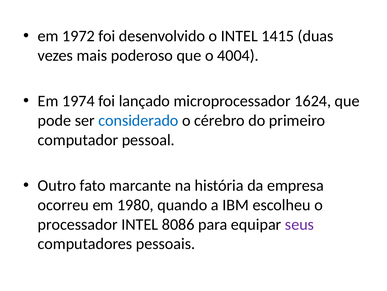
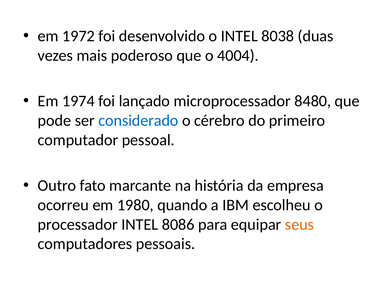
1415: 1415 -> 8038
1624: 1624 -> 8480
seus colour: purple -> orange
